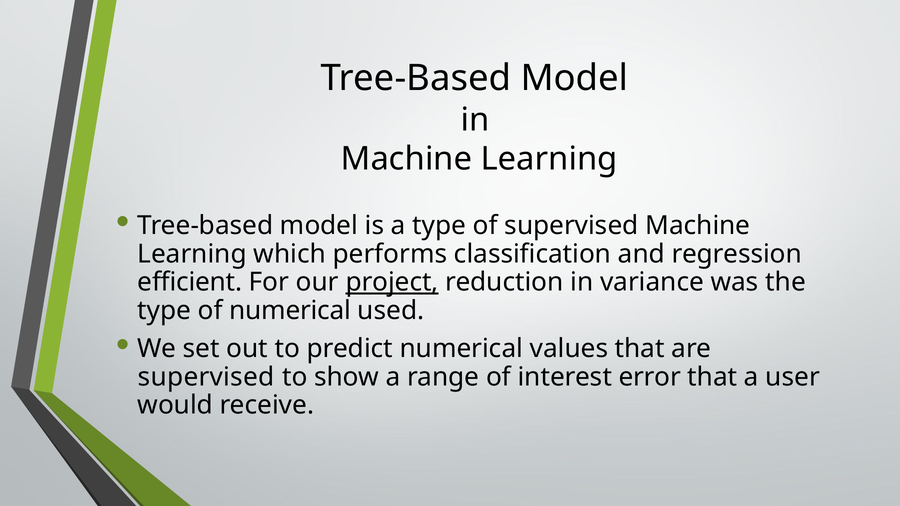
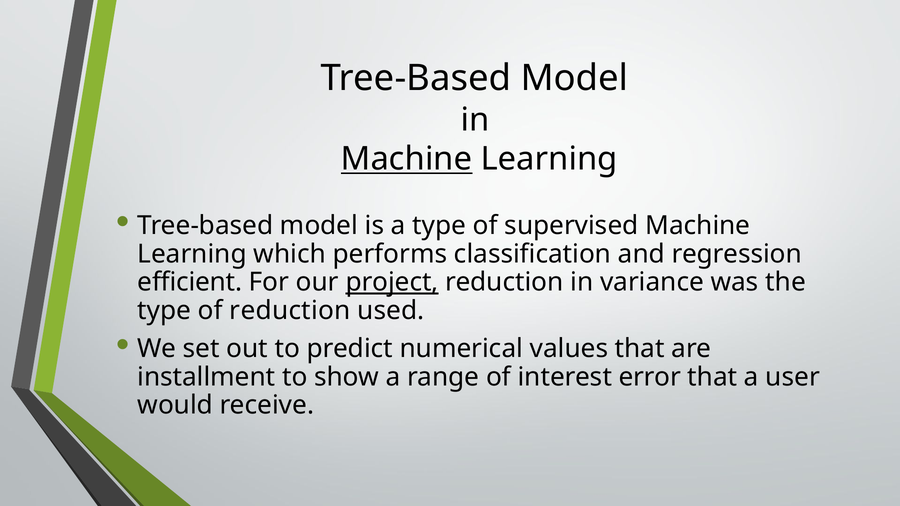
Machine at (407, 159) underline: none -> present
of numerical: numerical -> reduction
supervised at (206, 377): supervised -> installment
